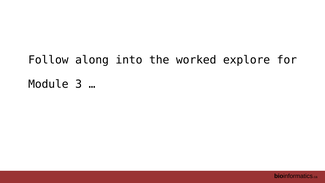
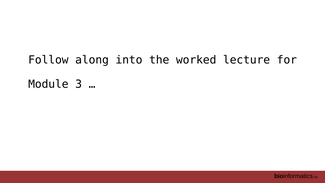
explore: explore -> lecture
